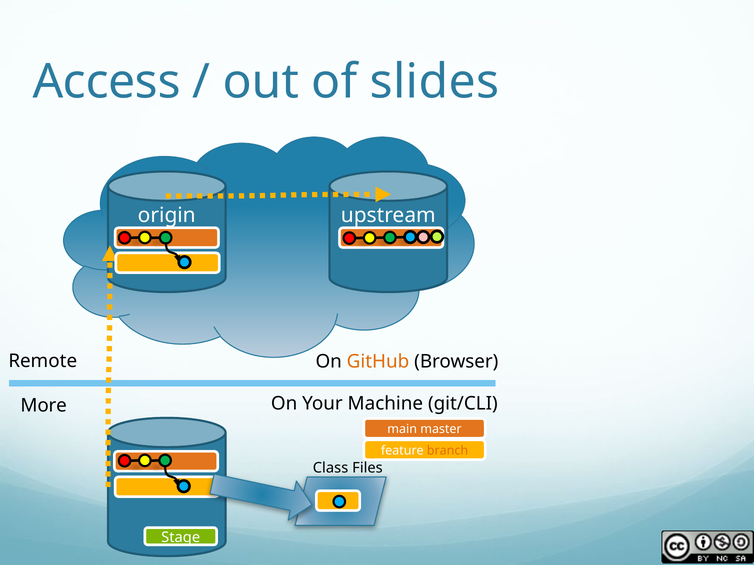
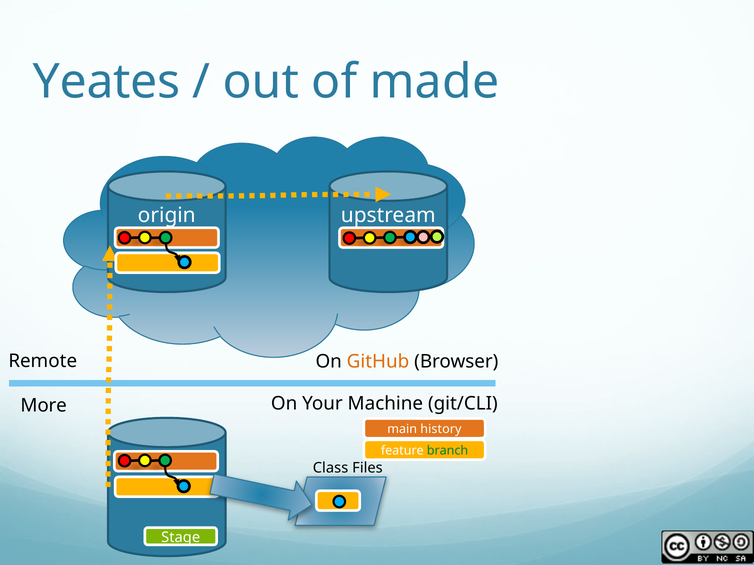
Access: Access -> Yeates
slides: slides -> made
master: master -> history
branch colour: orange -> green
